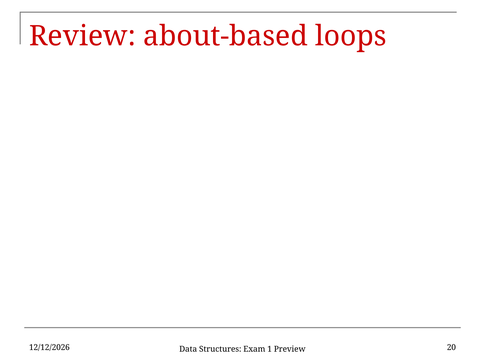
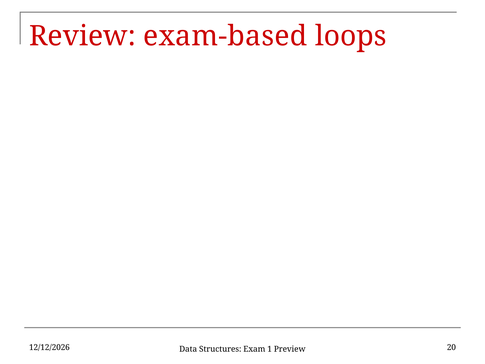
about-based: about-based -> exam-based
